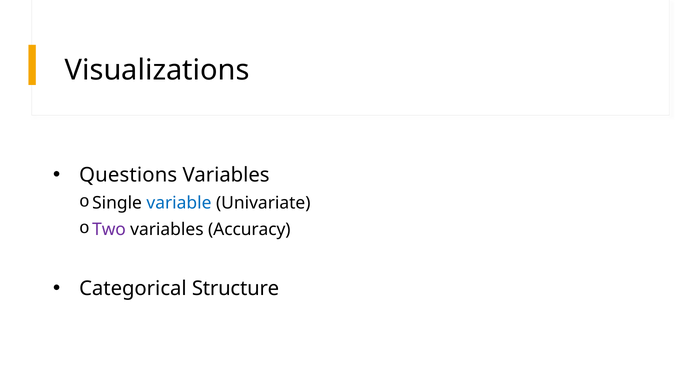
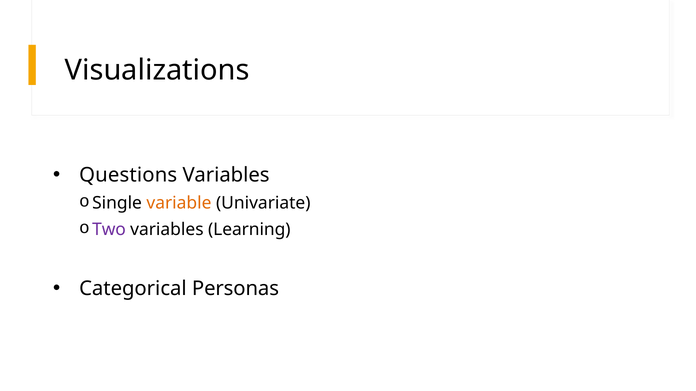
variable colour: blue -> orange
Accuracy: Accuracy -> Learning
Structure: Structure -> Personas
